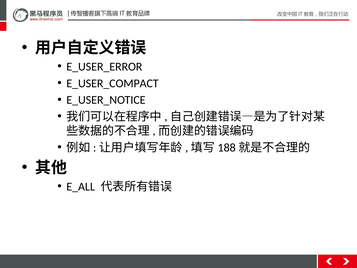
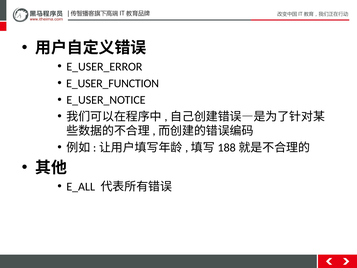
E_USER_COMPACT: E_USER_COMPACT -> E_USER_FUNCTION
